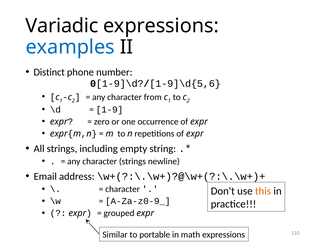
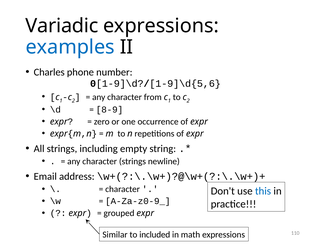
Distinct: Distinct -> Charles
1-9: 1-9 -> 8-9
this colour: orange -> blue
portable: portable -> included
